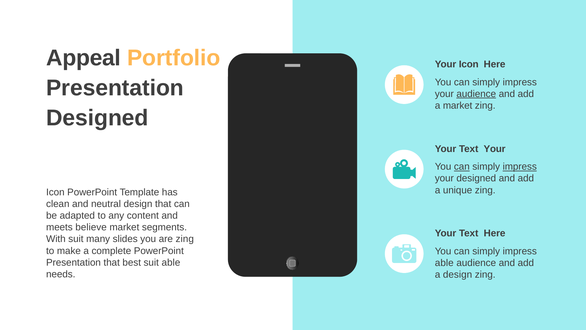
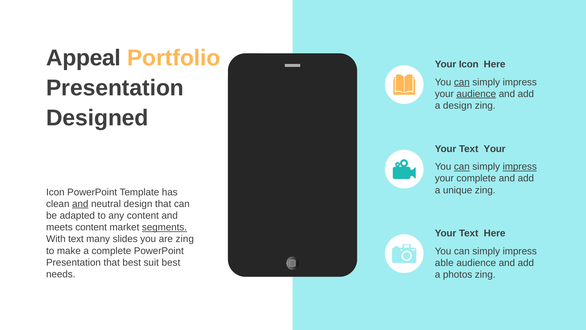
can at (462, 82) underline: none -> present
a market: market -> design
your designed: designed -> complete
and at (80, 204) underline: none -> present
meets believe: believe -> content
segments underline: none -> present
With suit: suit -> text
suit able: able -> best
a design: design -> photos
